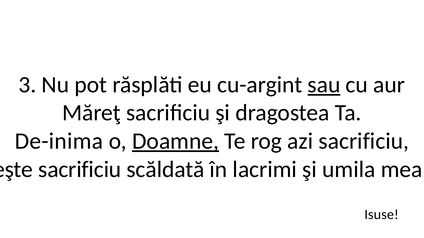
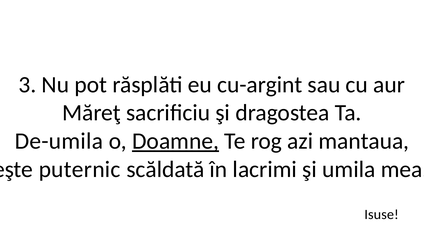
sau underline: present -> none
De-inima: De-inima -> De-umila
azi sacrificiu: sacrificiu -> mantaua
sacrificiu at (80, 170): sacrificiu -> puternic
